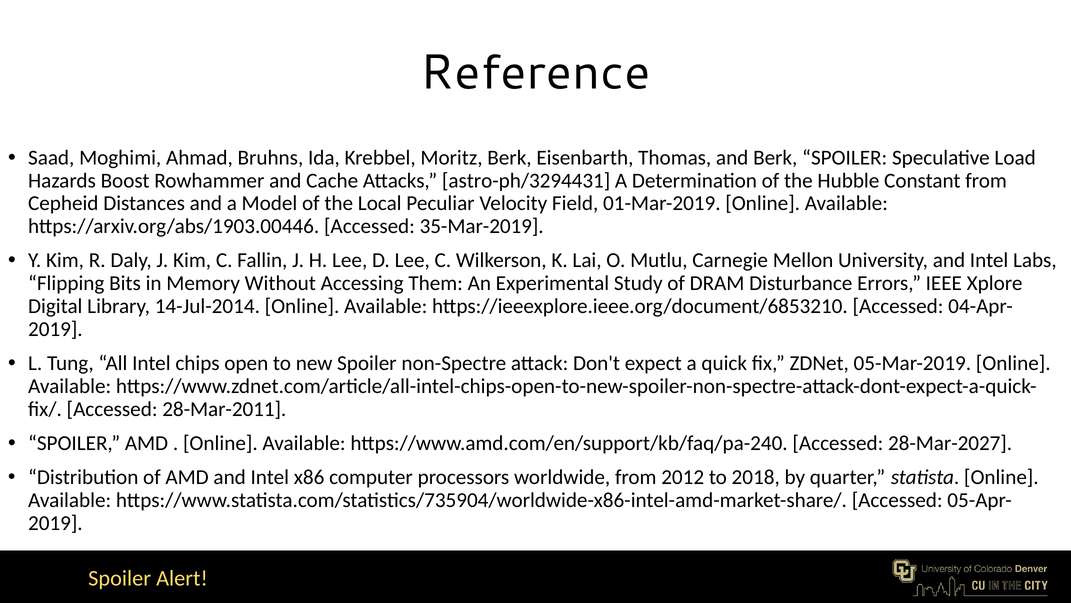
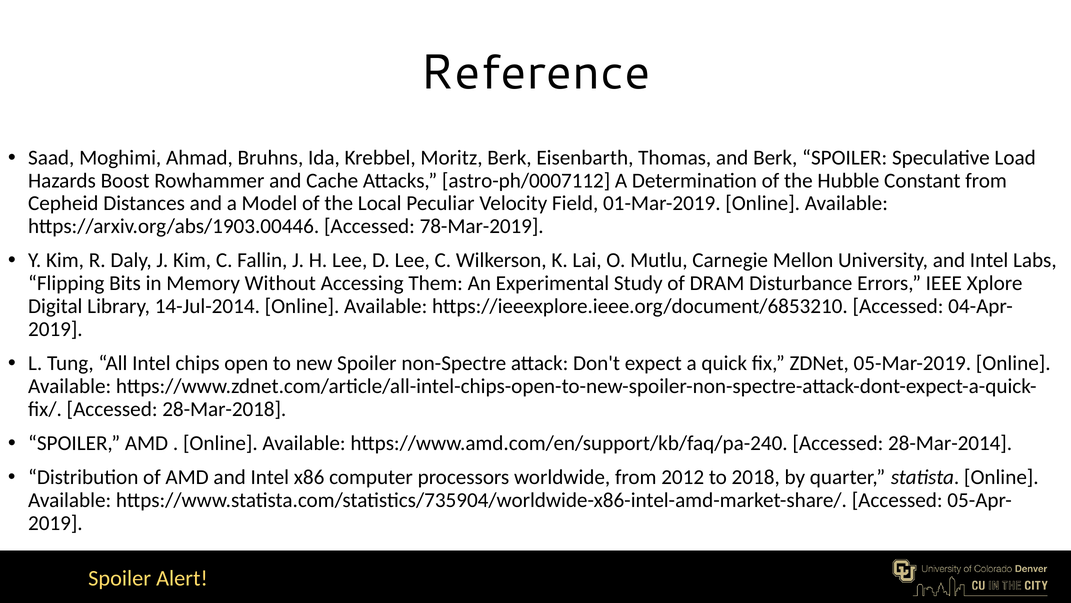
astro-ph/3294431: astro-ph/3294431 -> astro-ph/0007112
35-Mar-2019: 35-Mar-2019 -> 78-Mar-2019
28-Mar-2011: 28-Mar-2011 -> 28-Mar-2018
28-Mar-2027: 28-Mar-2027 -> 28-Mar-2014
